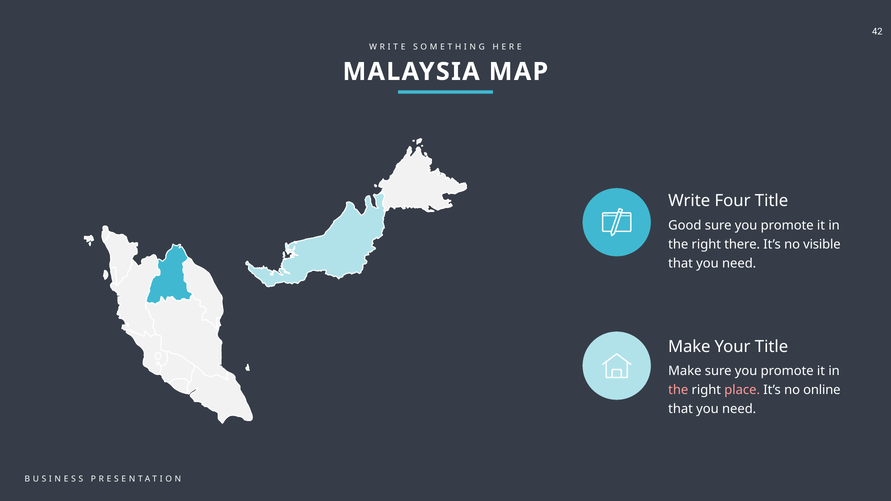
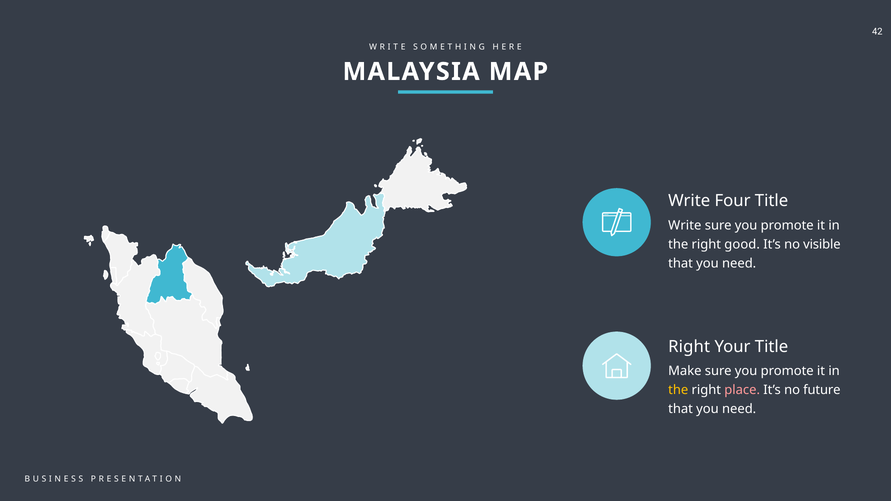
Good at (685, 226): Good -> Write
there: there -> good
Make at (689, 347): Make -> Right
the at (678, 390) colour: pink -> yellow
online: online -> future
